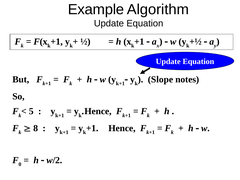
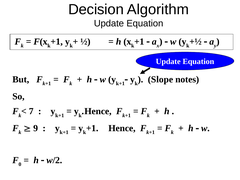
Example: Example -> Decision
5: 5 -> 7
8: 8 -> 9
